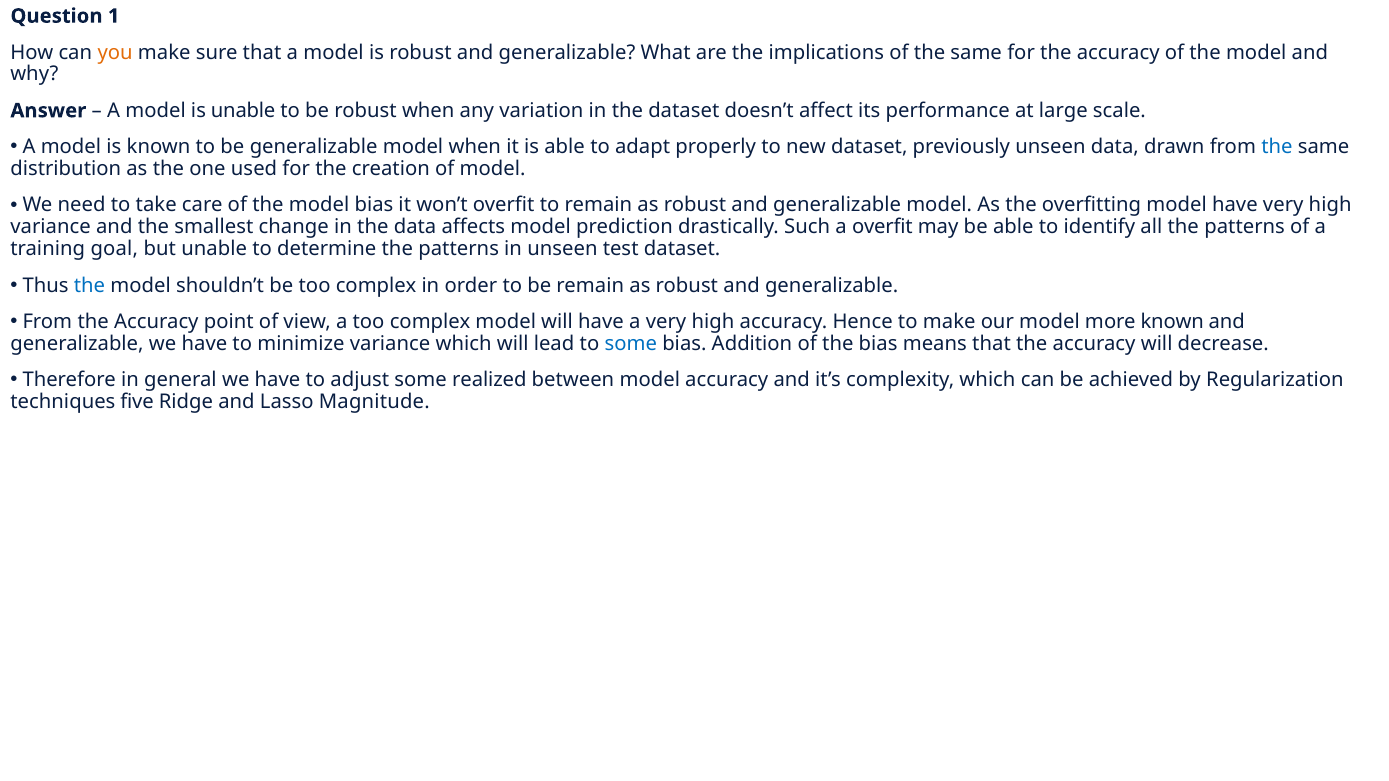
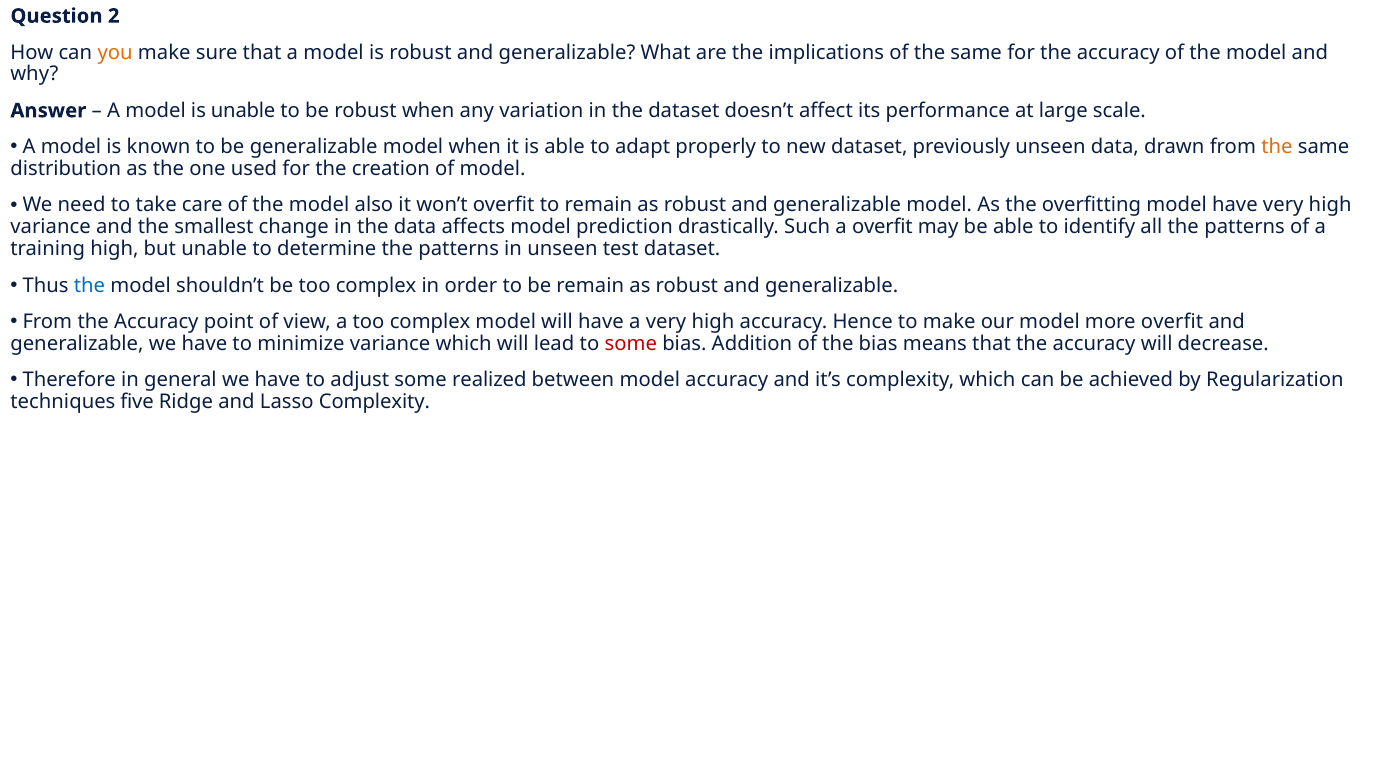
1: 1 -> 2
the at (1277, 147) colour: blue -> orange
model bias: bias -> also
training goal: goal -> high
more known: known -> overfit
some at (631, 344) colour: blue -> red
Lasso Magnitude: Magnitude -> Complexity
